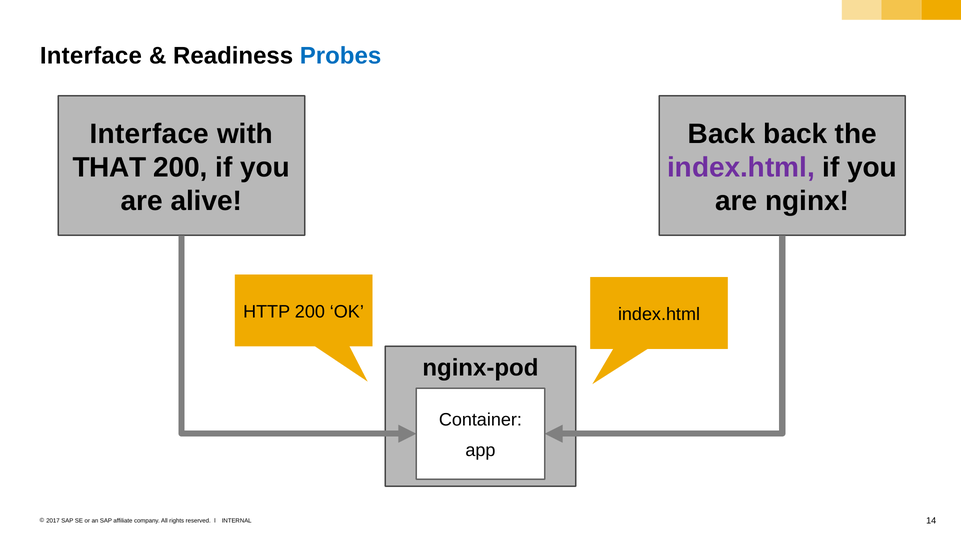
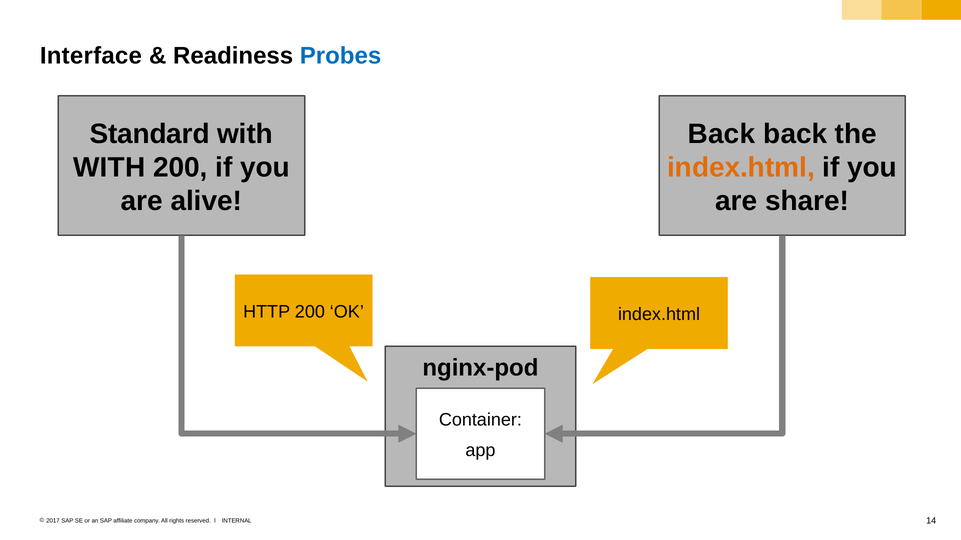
Interface at (149, 134): Interface -> Standard
THAT at (110, 168): THAT -> WITH
index.html at (741, 168) colour: purple -> orange
nginx: nginx -> share
